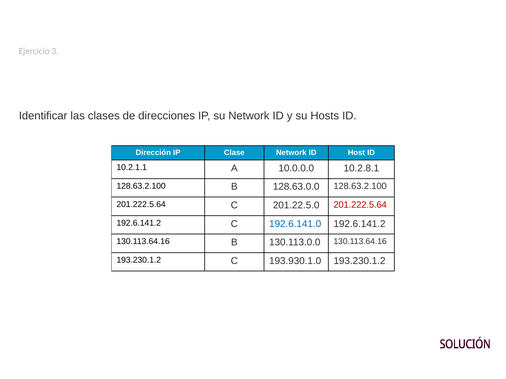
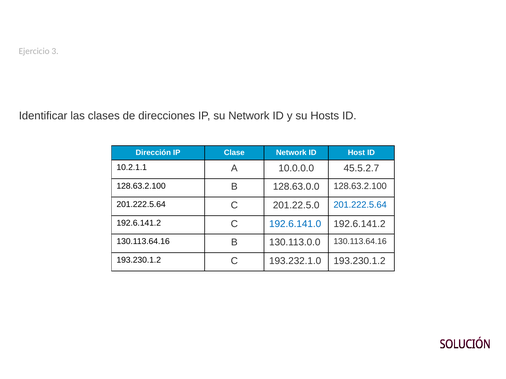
10.2.8.1: 10.2.8.1 -> 45.5.2.7
201.222.5.64 at (360, 205) colour: red -> blue
193.930.1.0: 193.930.1.0 -> 193.232.1.0
